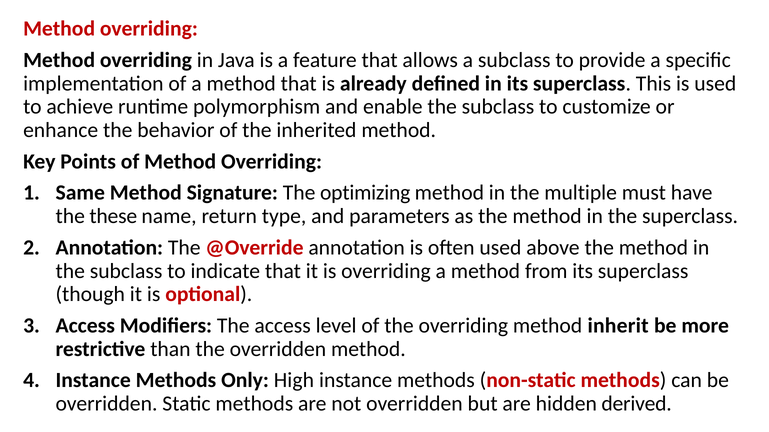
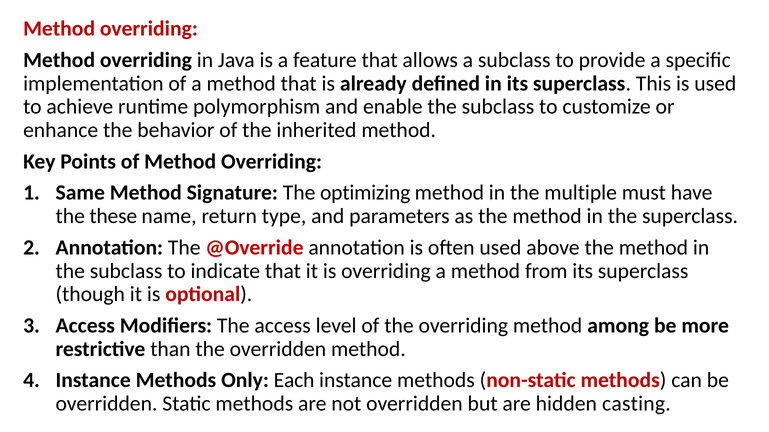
inherit: inherit -> among
High: High -> Each
derived: derived -> casting
